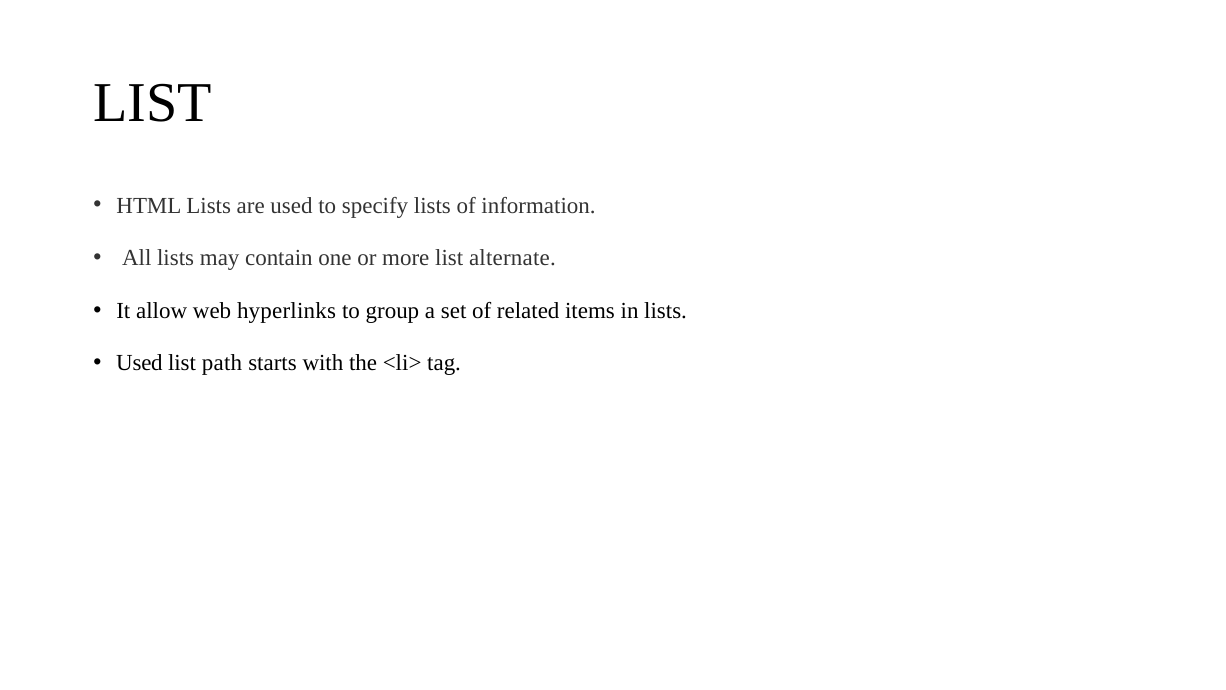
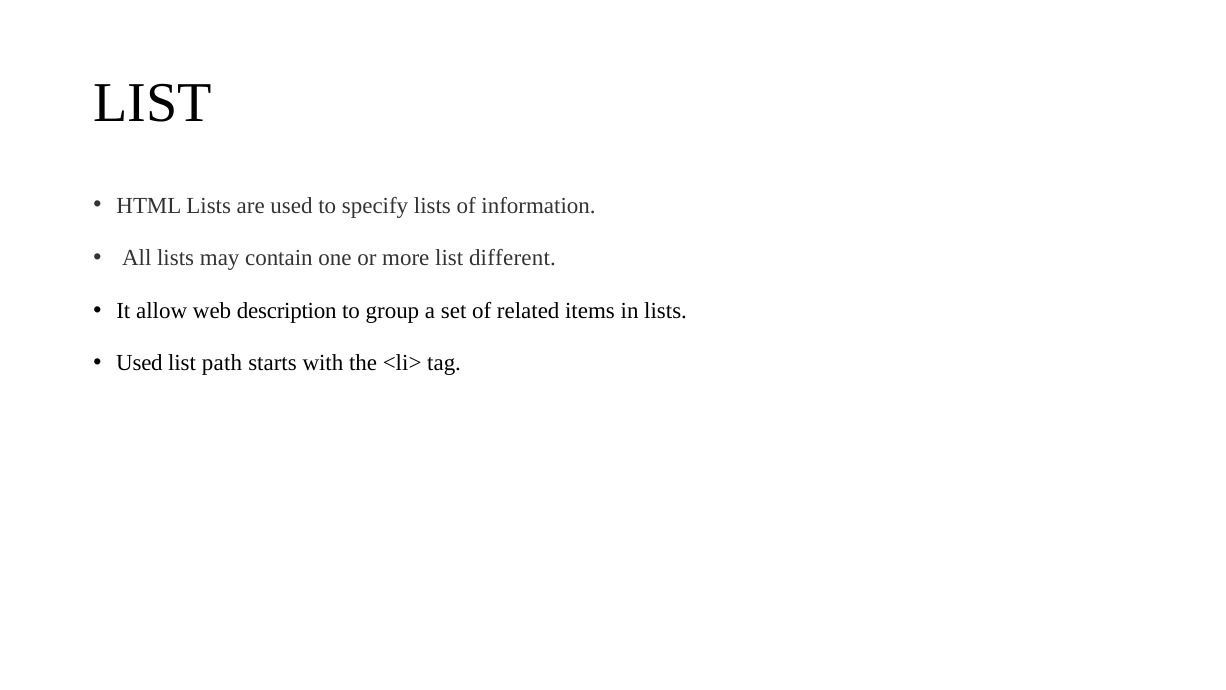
alternate: alternate -> different
hyperlinks: hyperlinks -> description
